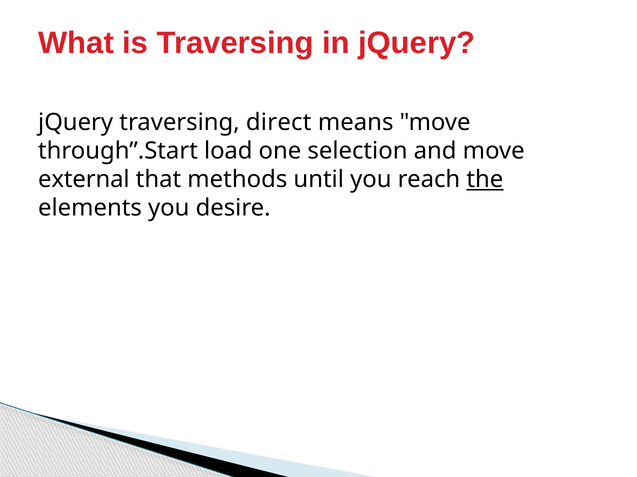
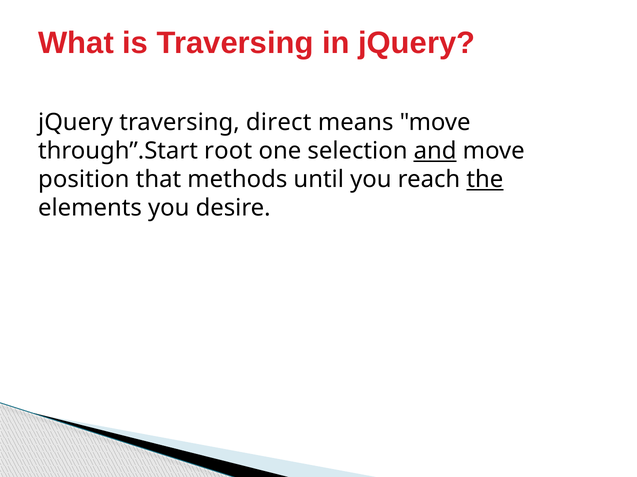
load: load -> root
and underline: none -> present
external: external -> position
